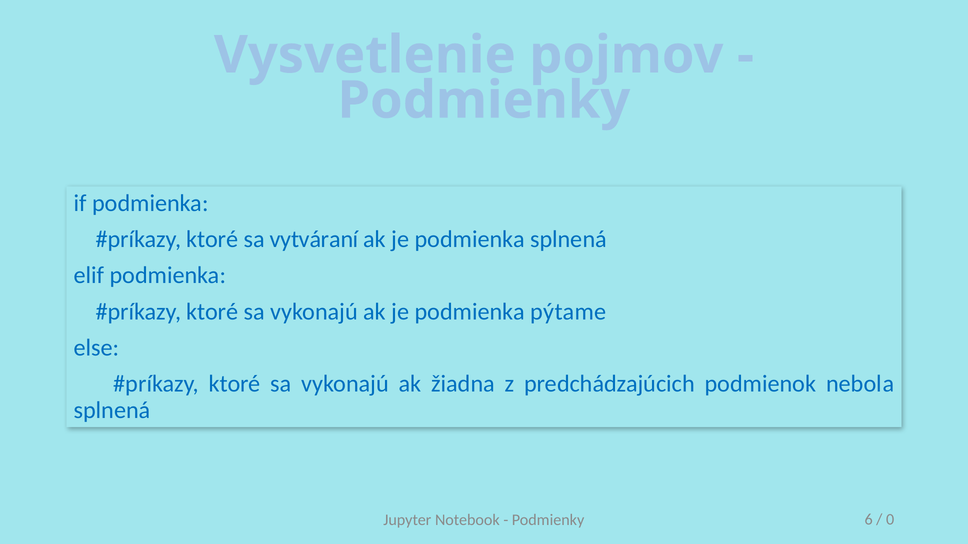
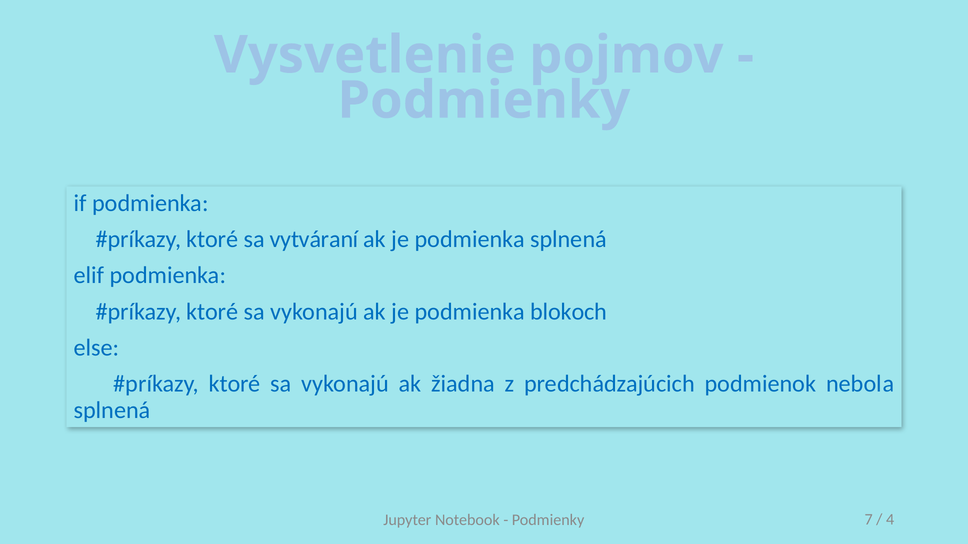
pýtame: pýtame -> blokoch
6: 6 -> 7
0: 0 -> 4
